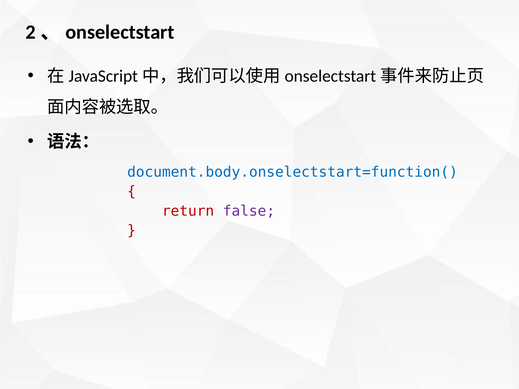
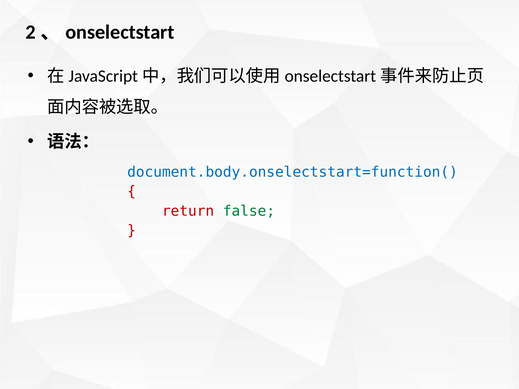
false colour: purple -> green
